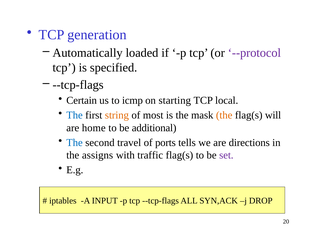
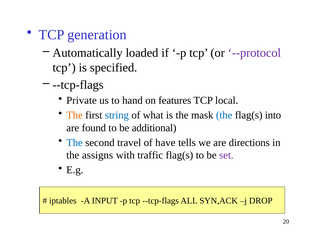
Certain: Certain -> Private
icmp: icmp -> hand
starting: starting -> features
The at (75, 115) colour: blue -> orange
string colour: orange -> blue
most: most -> what
the at (224, 115) colour: orange -> blue
will: will -> into
home: home -> found
ports: ports -> have
